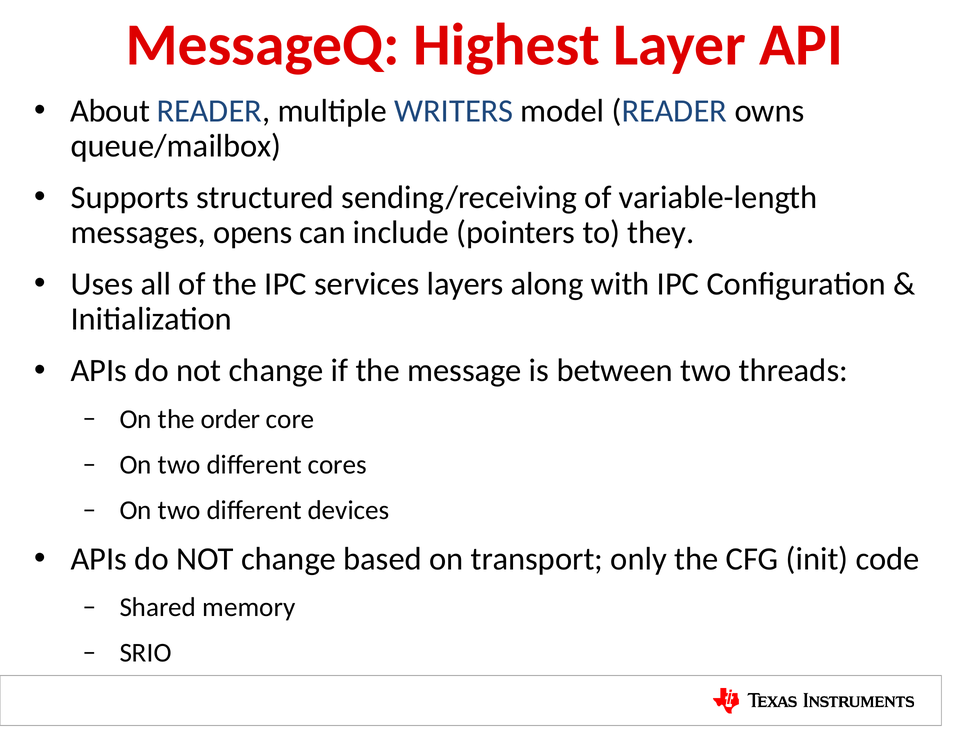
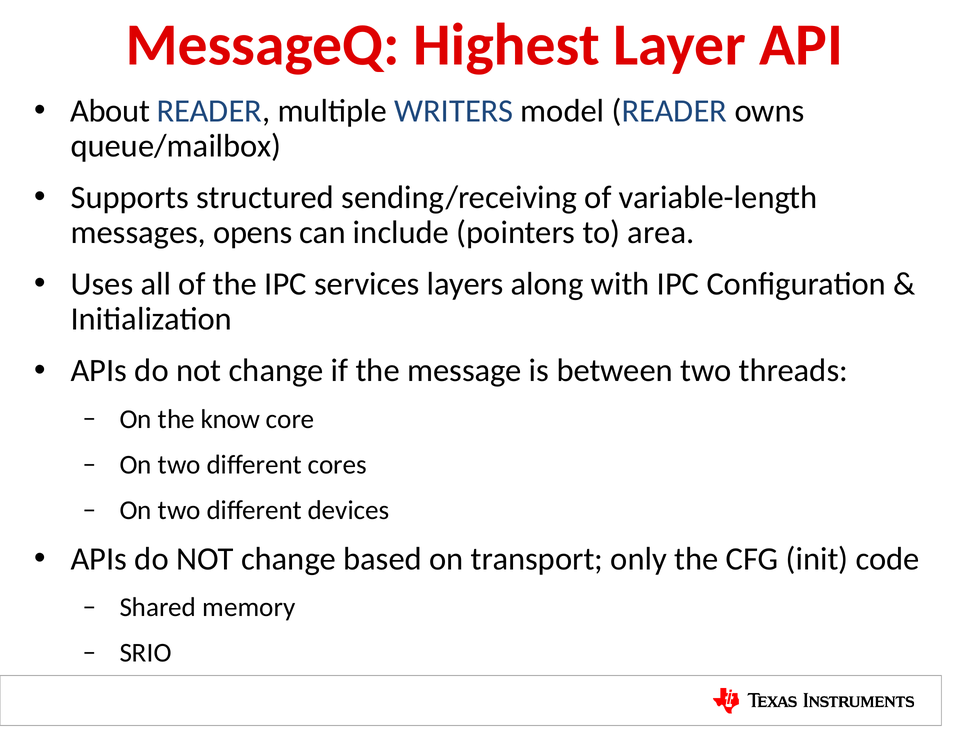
they: they -> area
order: order -> know
